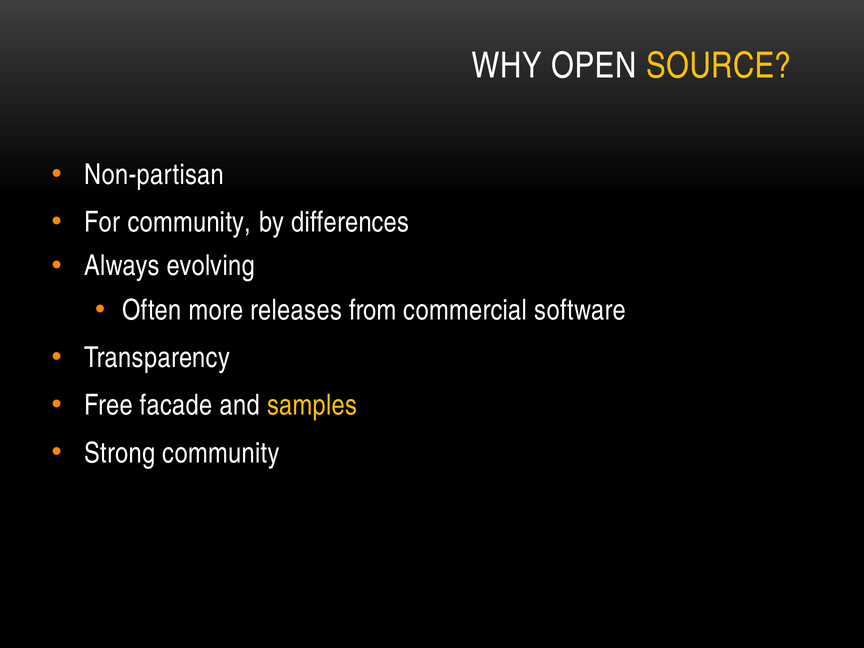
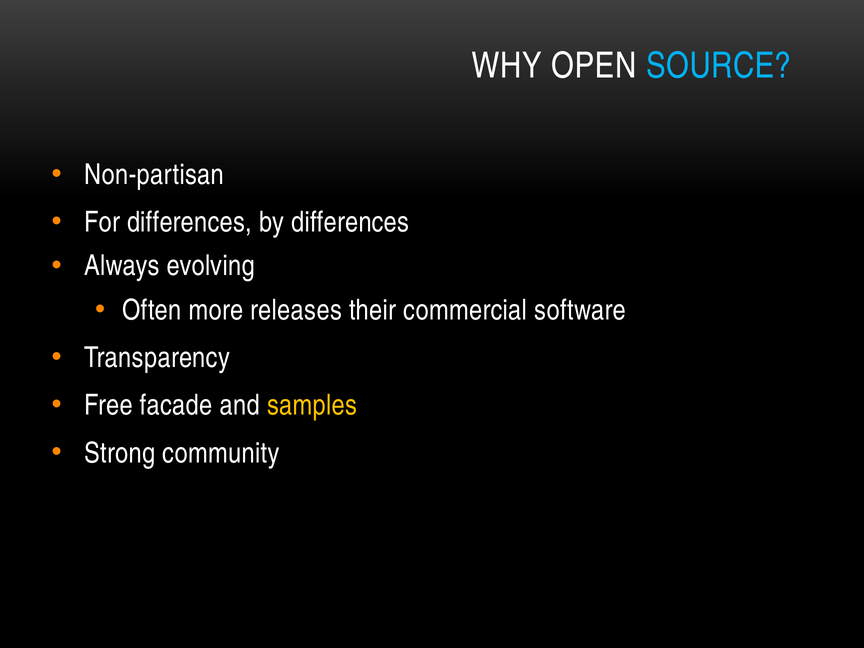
SOURCE colour: yellow -> light blue
For community: community -> differences
from: from -> their
